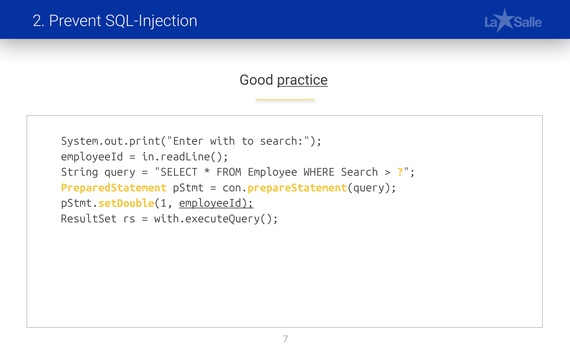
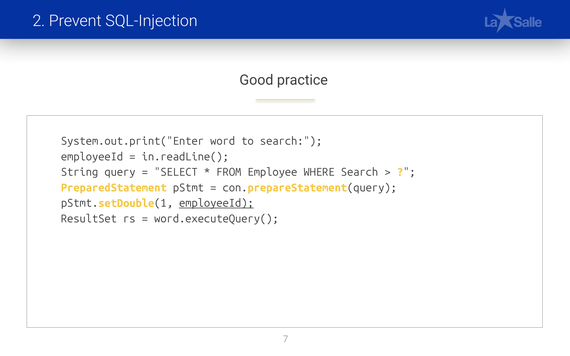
practice underline: present -> none
with: with -> word
with.executeQuery(: with.executeQuery( -> word.executeQuery(
